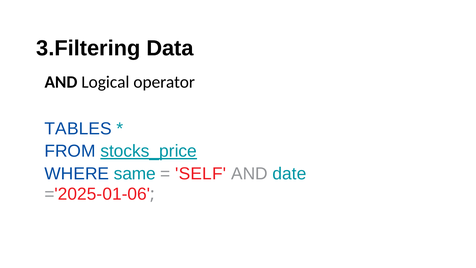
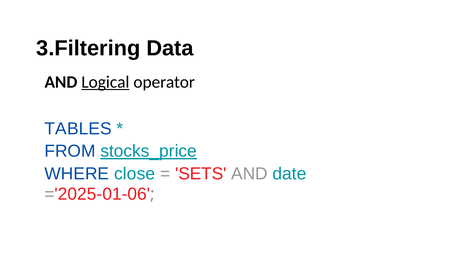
Logical underline: none -> present
same: same -> close
SELF: SELF -> SETS
